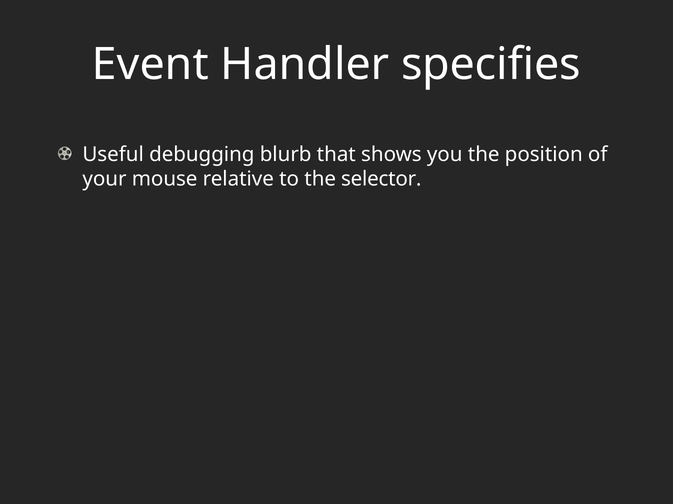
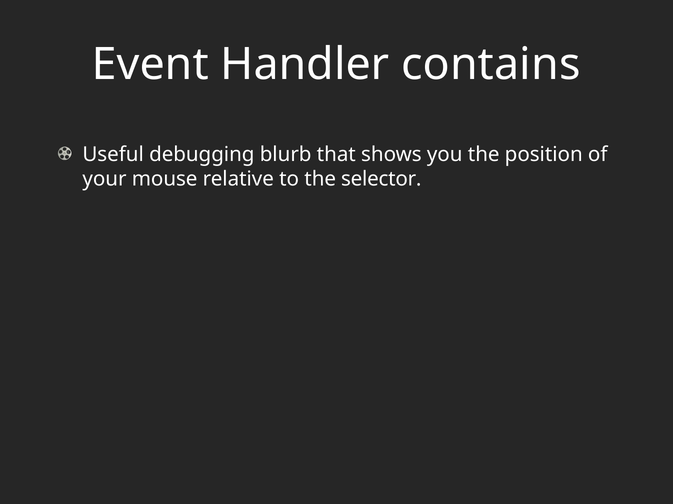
specifies: specifies -> contains
